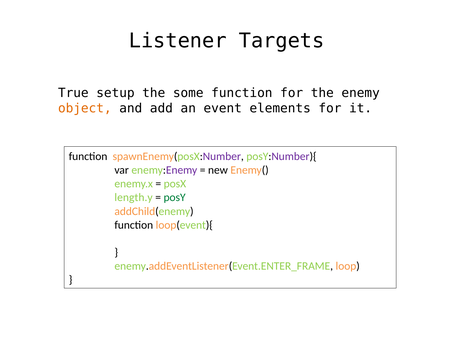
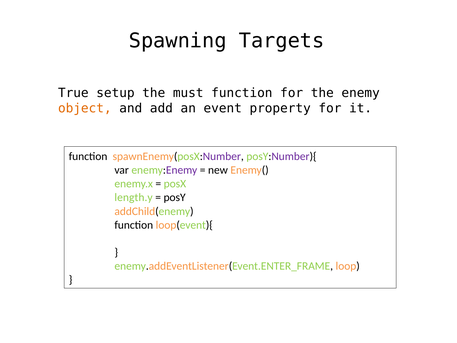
Listener: Listener -> Spawning
some: some -> must
elements: elements -> property
posY colour: green -> black
